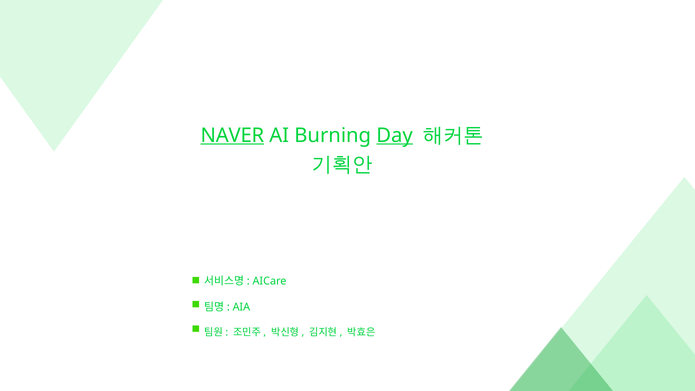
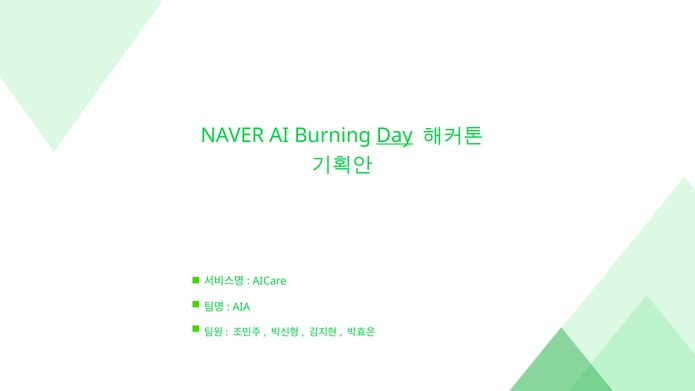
NAVER underline: present -> none
